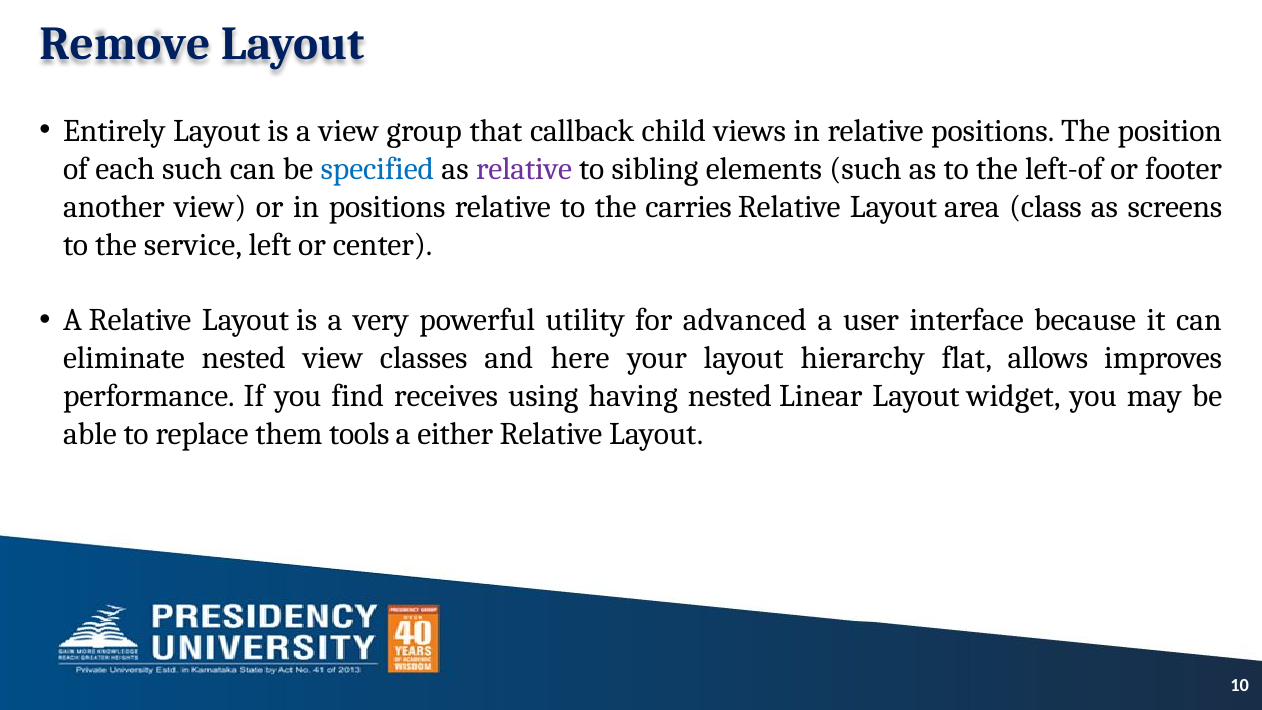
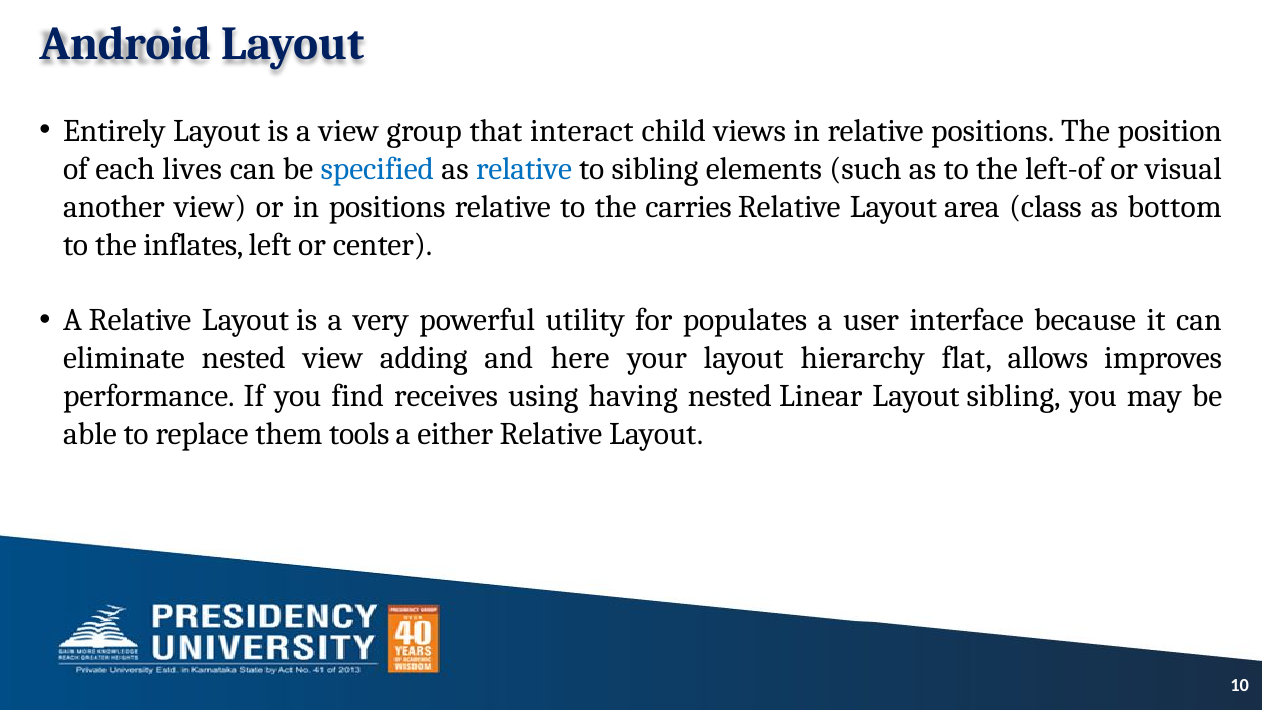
Remove: Remove -> Android
callback: callback -> interact
each such: such -> lives
relative at (524, 169) colour: purple -> blue
footer: footer -> visual
screens: screens -> bottom
service: service -> inflates
advanced: advanced -> populates
classes: classes -> adding
Layout widget: widget -> sibling
